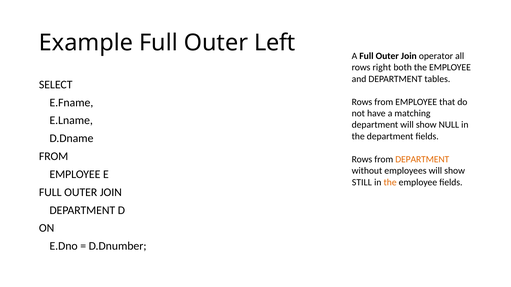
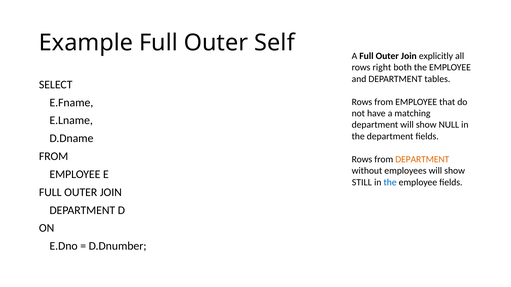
Left: Left -> Self
operator: operator -> explicitly
the at (390, 183) colour: orange -> blue
